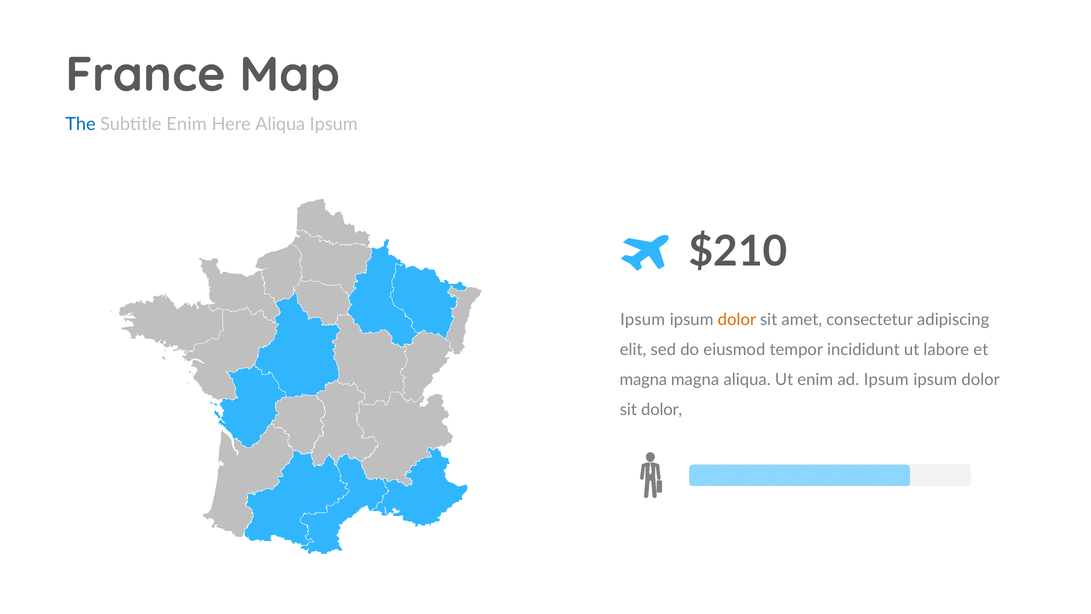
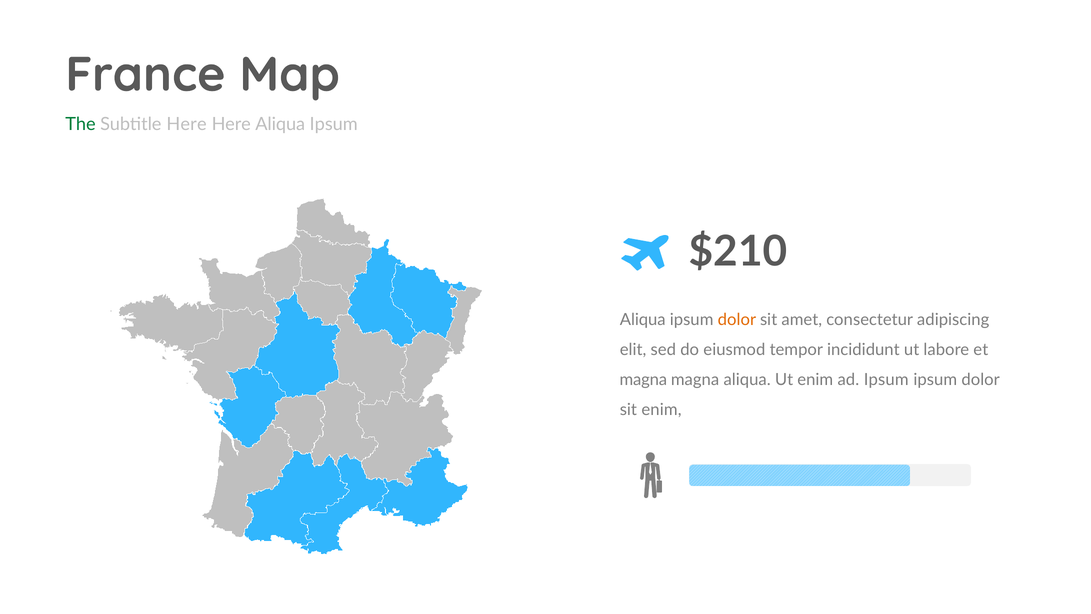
The colour: blue -> green
Subtitle Enim: Enim -> Here
Ipsum at (643, 319): Ipsum -> Aliqua
sit dolor: dolor -> enim
